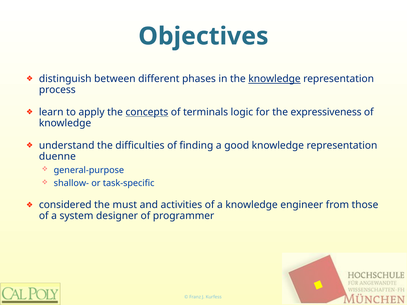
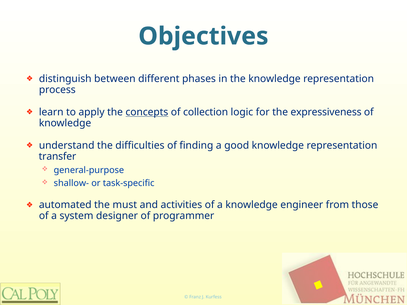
knowledge at (275, 79) underline: present -> none
terminals: terminals -> collection
duenne: duenne -> transfer
considered: considered -> automated
